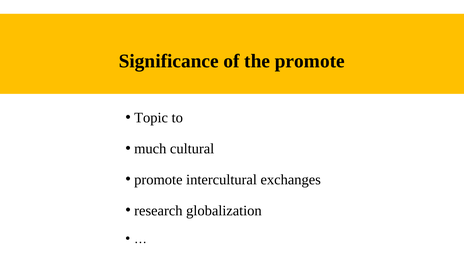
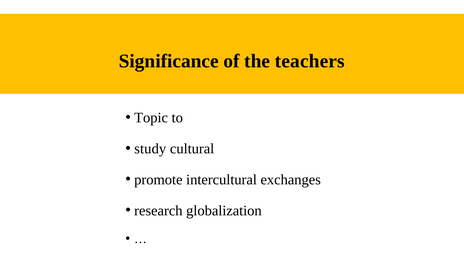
the promote: promote -> teachers
much: much -> study
